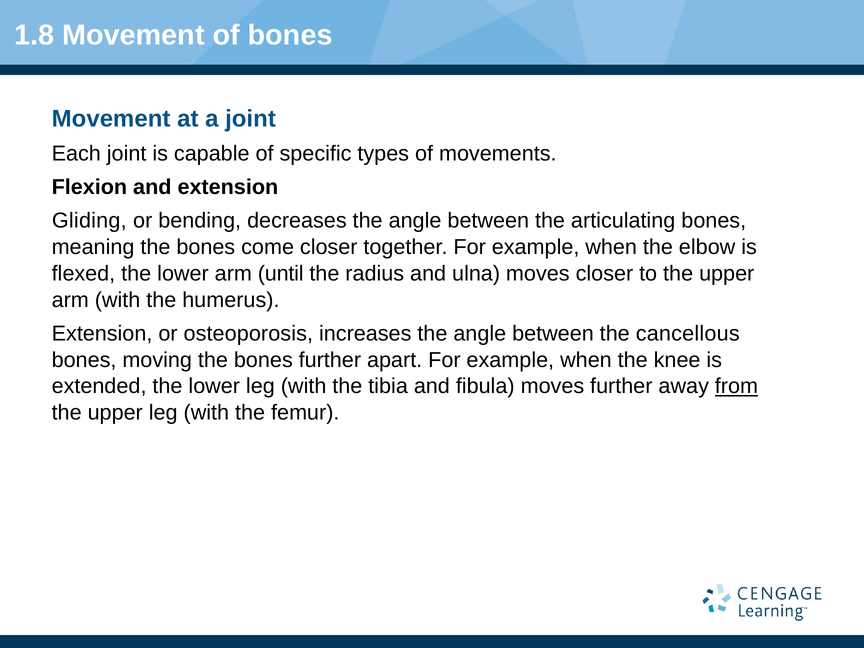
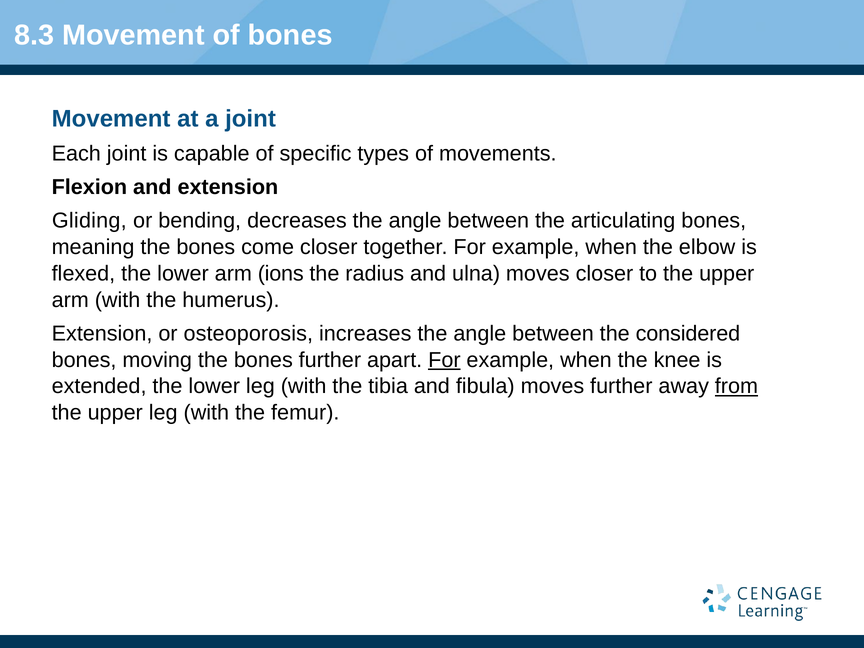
1.8: 1.8 -> 8.3
until: until -> ions
cancellous: cancellous -> considered
For at (444, 360) underline: none -> present
